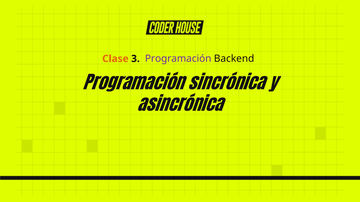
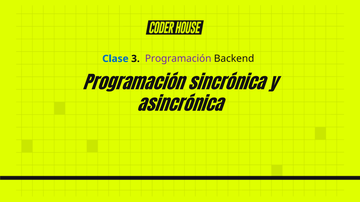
Clase colour: orange -> blue
